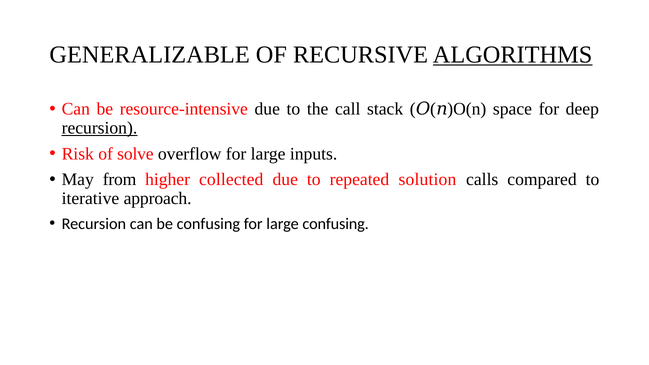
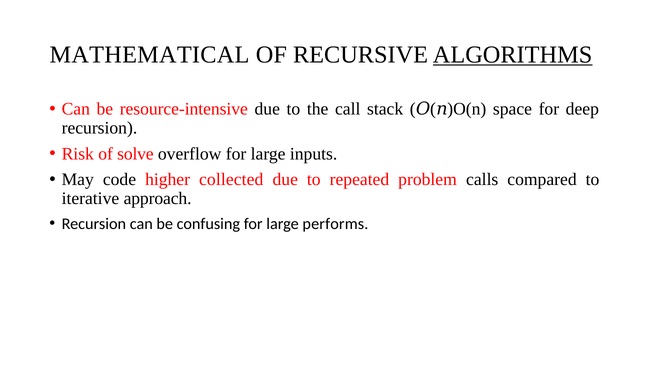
GENERALIZABLE: GENERALIZABLE -> MATHEMATICAL
recursion at (99, 128) underline: present -> none
from: from -> code
solution: solution -> problem
large confusing: confusing -> performs
